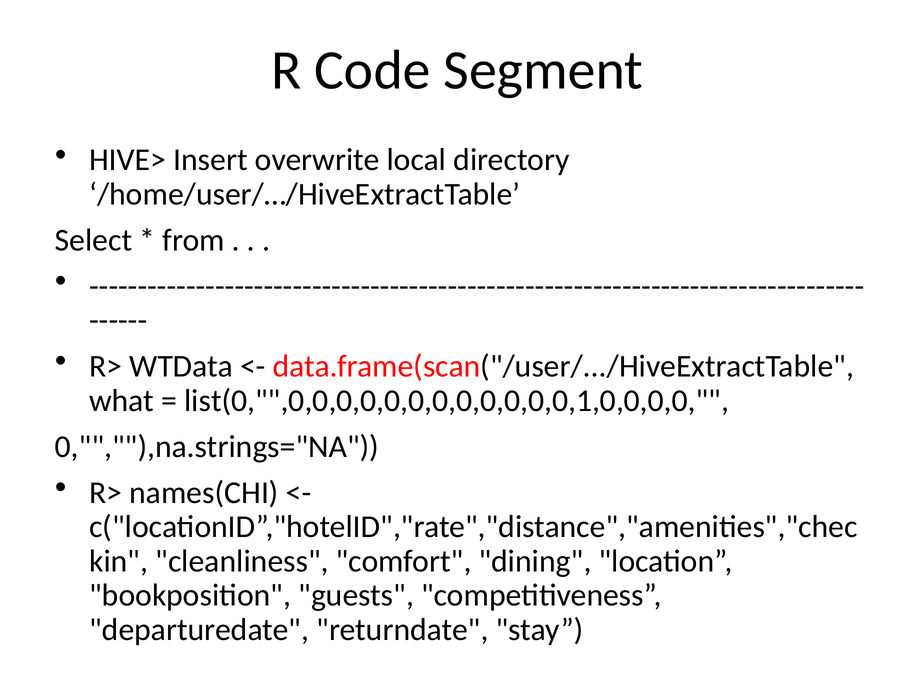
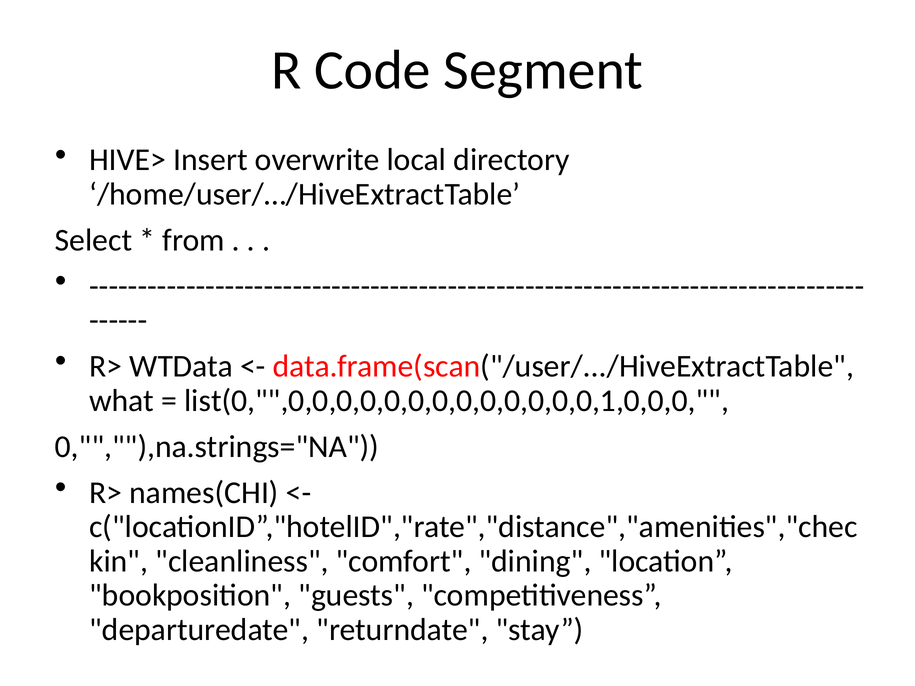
list(0,"",0,0,0,0,0,0,0,0,0,0,0,0,1,0,0,0,0: list(0,"",0,0,0,0,0,0,0,0,0,0,0,0,1,0,0,0,0 -> list(0,"",0,0,0,0,0,0,0,0,0,0,0,0,0,1,0,0,0
